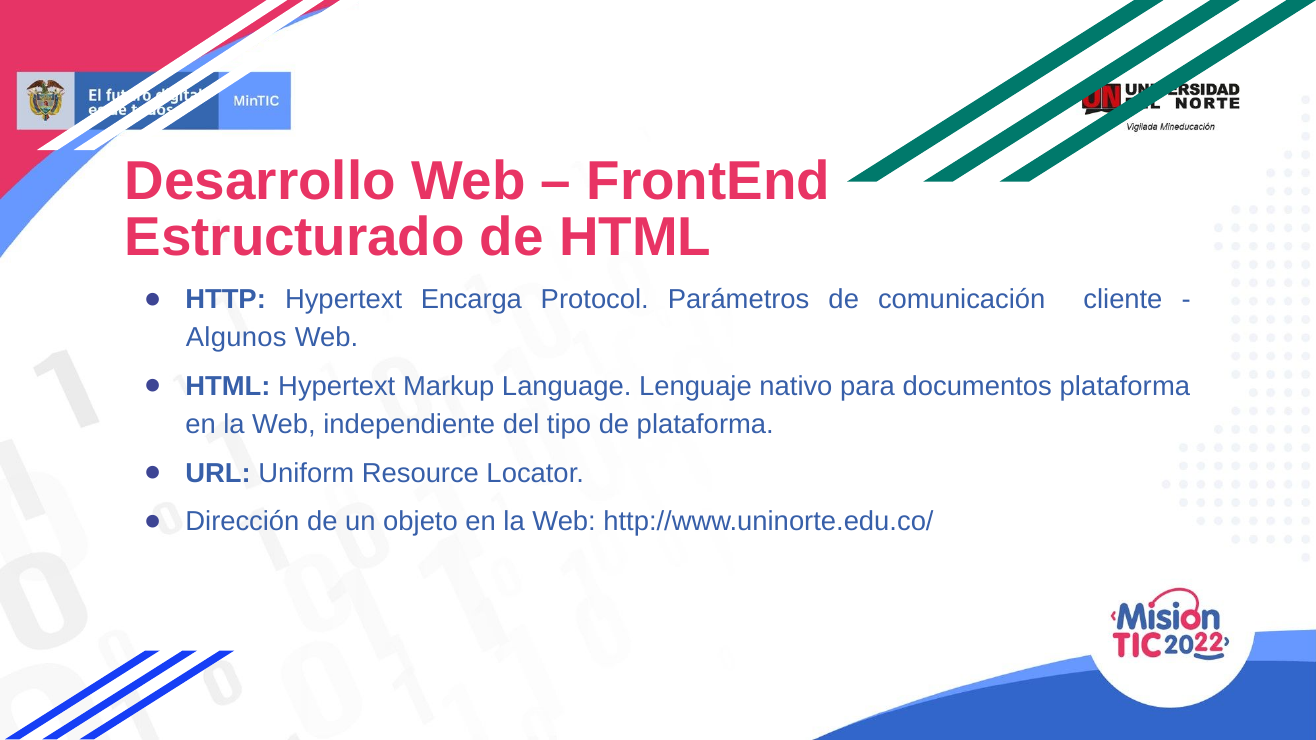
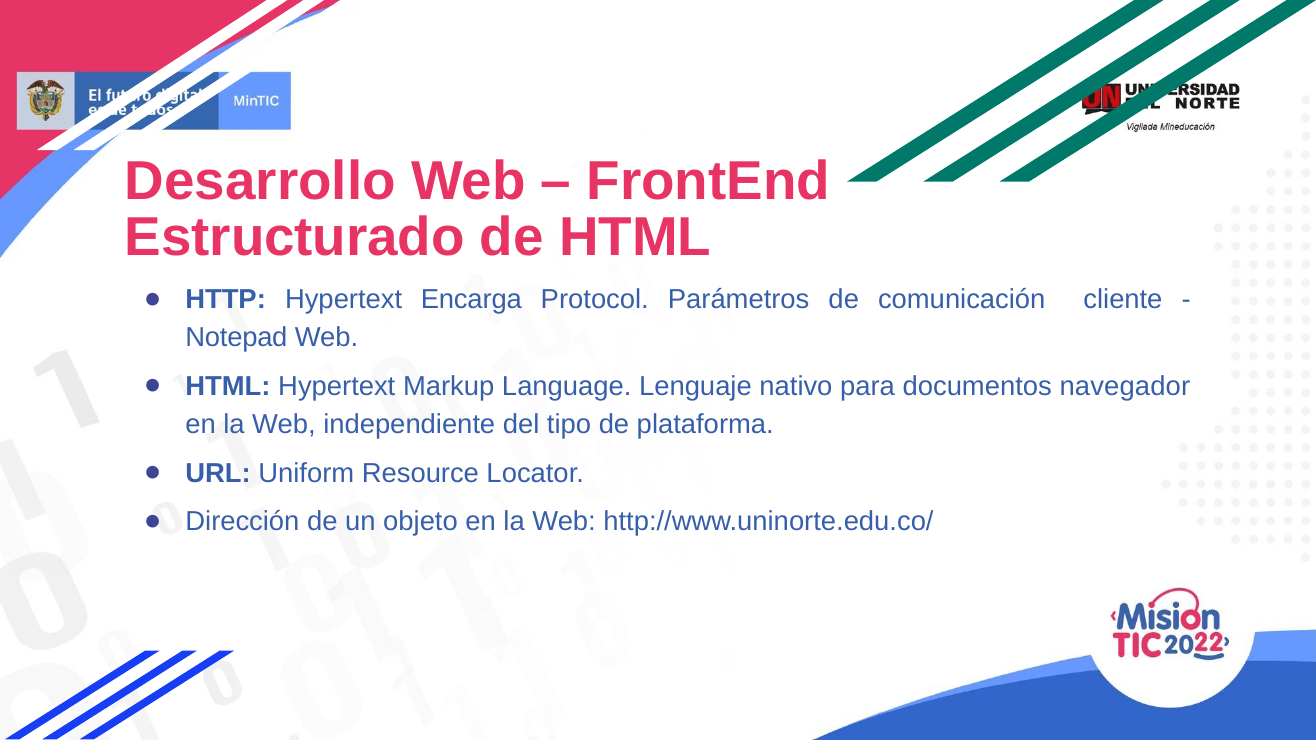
Algunos: Algunos -> Notepad
documentos plataforma: plataforma -> navegador
